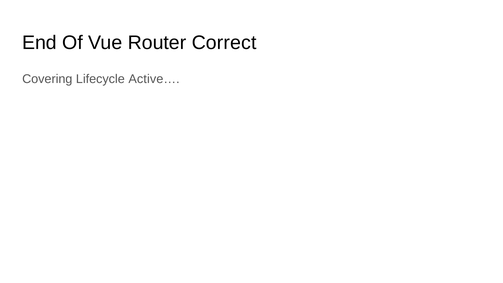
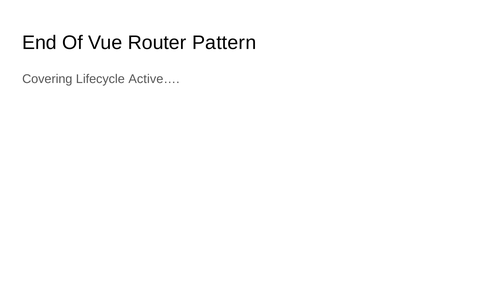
Correct: Correct -> Pattern
